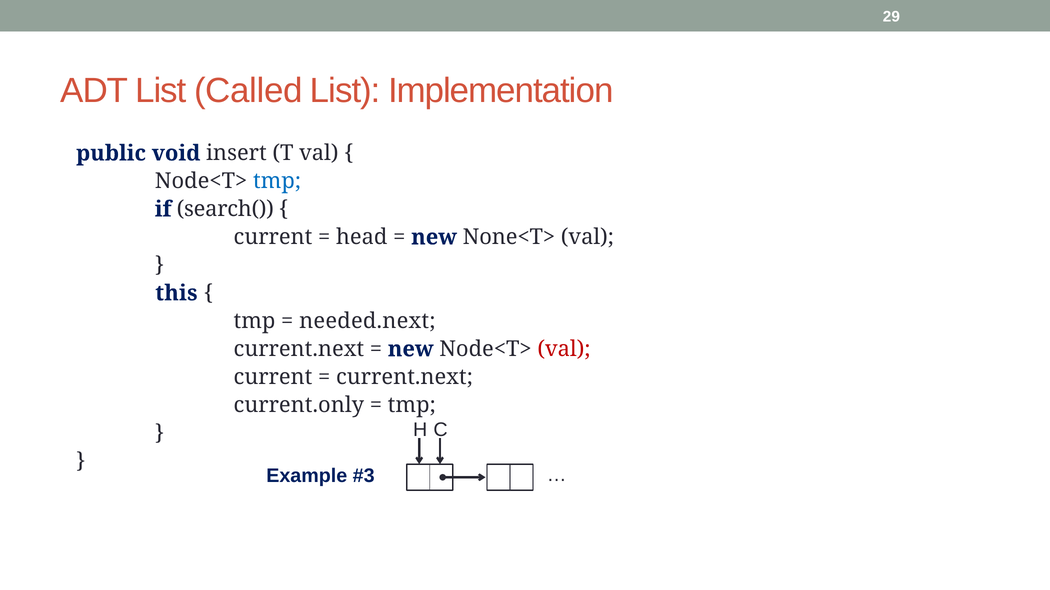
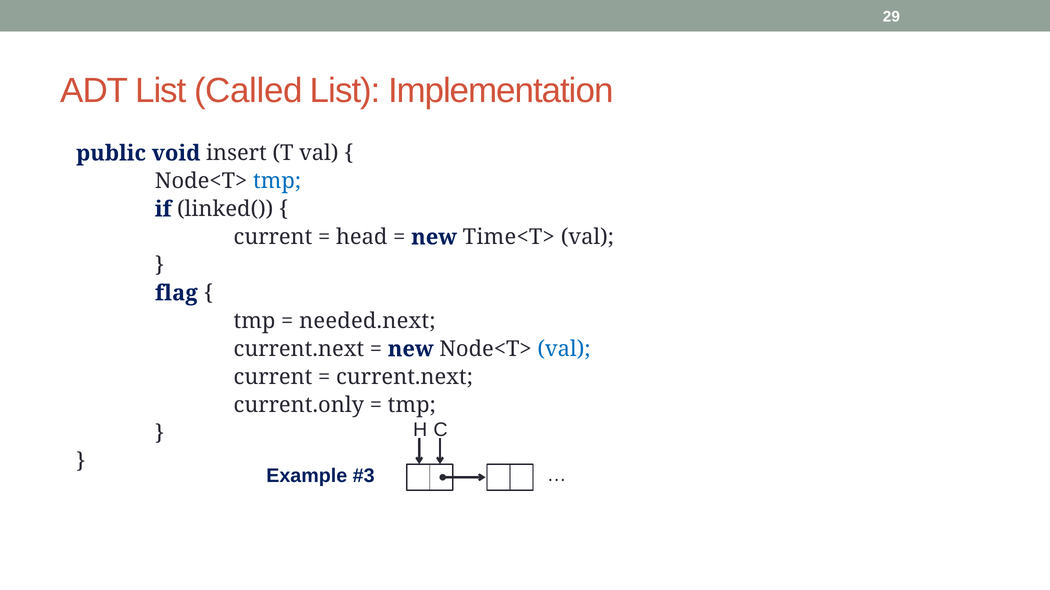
search(: search( -> linked(
None<T>: None<T> -> Time<T>
this: this -> flag
val at (564, 349) colour: red -> blue
